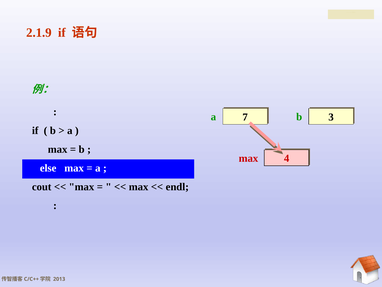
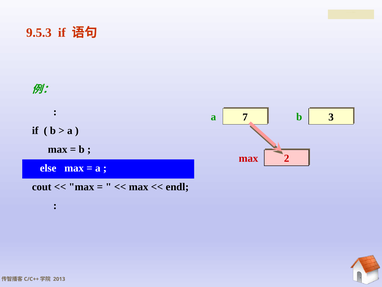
2.1.9: 2.1.9 -> 9.5.3
4: 4 -> 2
